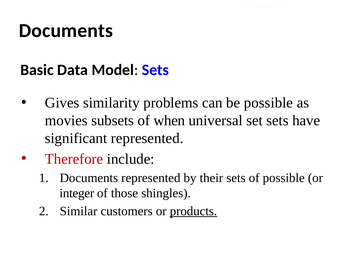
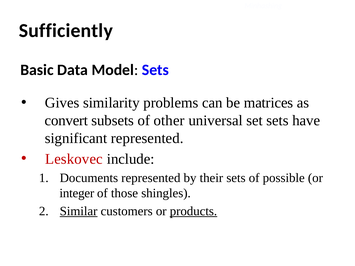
Documents at (66, 31): Documents -> Sufficiently
be possible: possible -> matrices
movies: movies -> convert
when: when -> other
Therefore: Therefore -> Leskovec
Similar underline: none -> present
